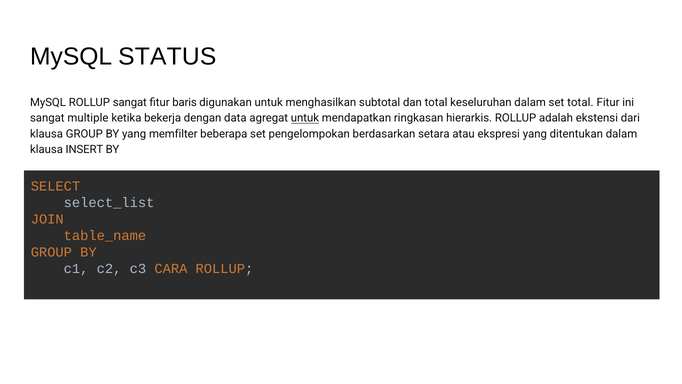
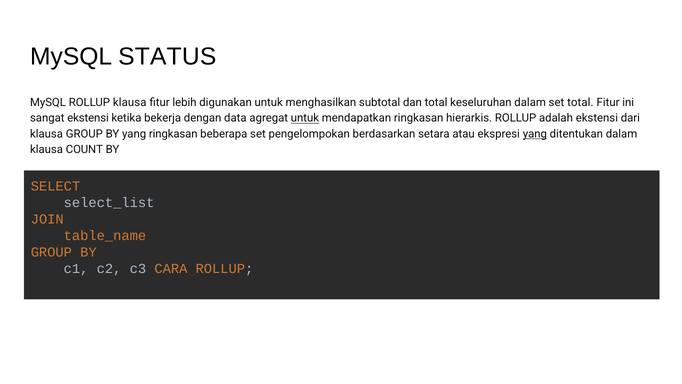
ROLLUP sangat: sangat -> klausa
baris: baris -> lebih
sangat multiple: multiple -> ekstensi
yang memfilter: memfilter -> ringkasan
yang at (535, 134) underline: none -> present
INSERT: INSERT -> COUNT
